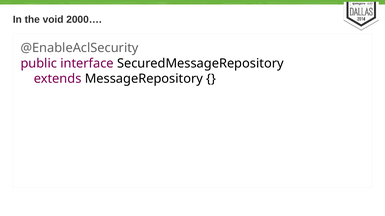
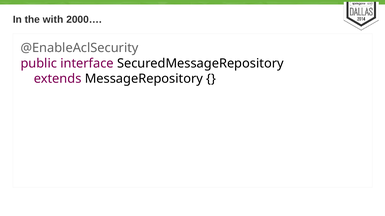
void: void -> with
